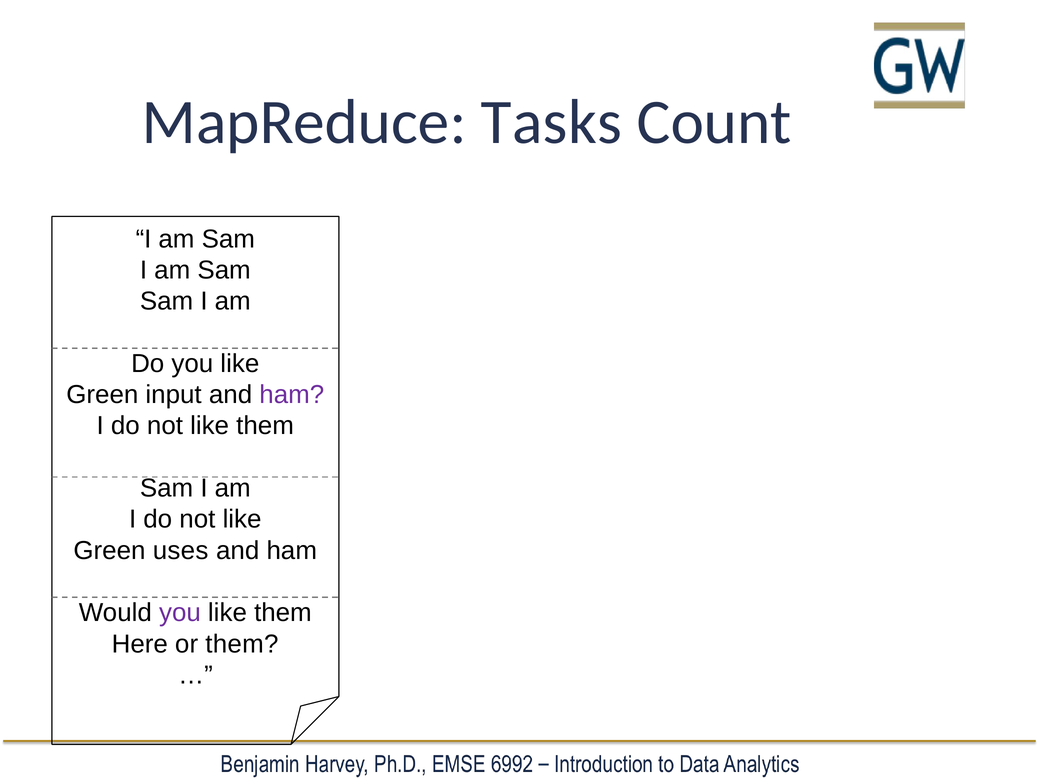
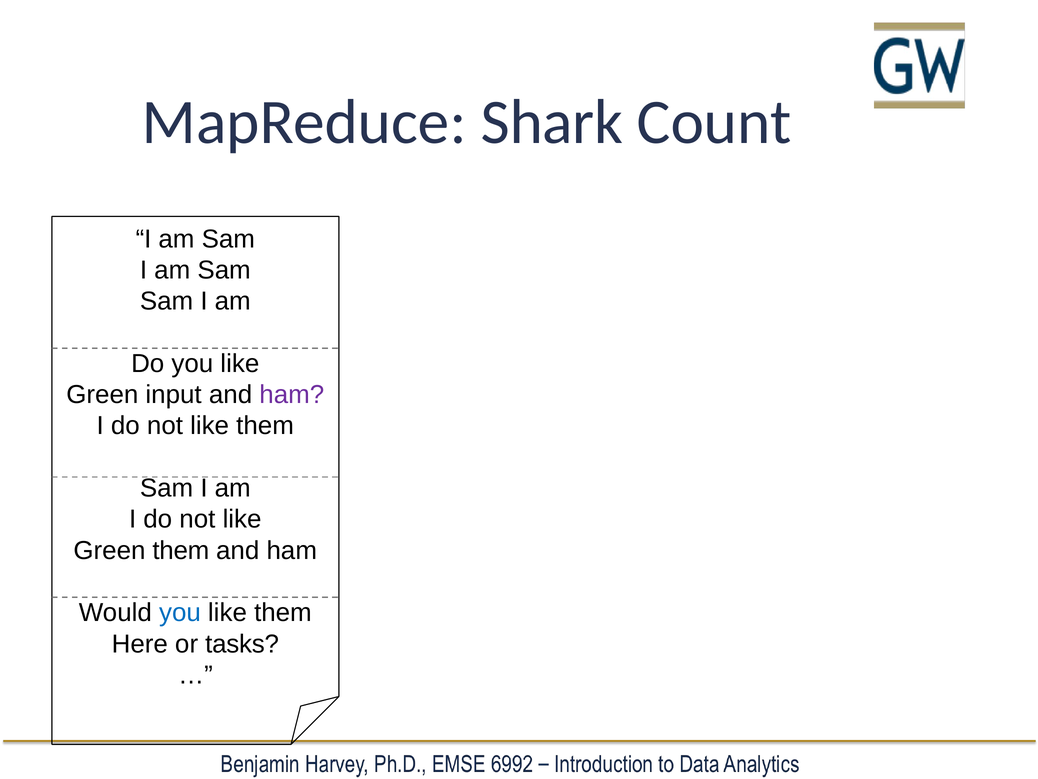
Tasks: Tasks -> Shark
Green uses: uses -> them
you at (180, 612) colour: purple -> blue
or them: them -> tasks
